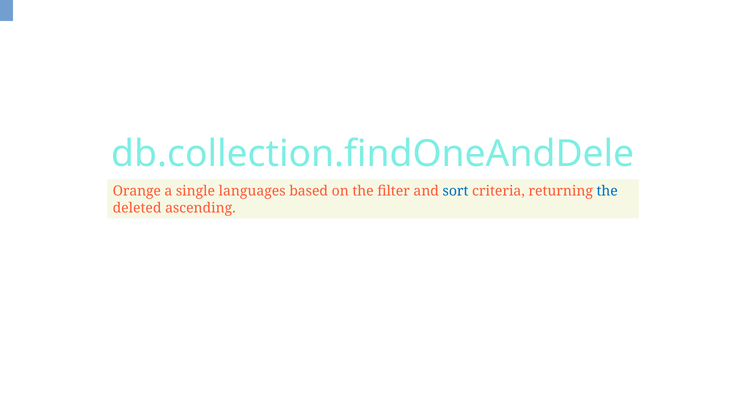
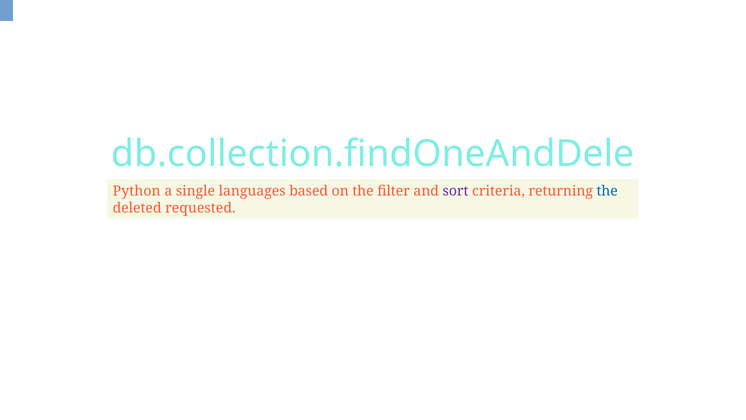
Orange: Orange -> Python
sort colour: blue -> purple
ascending: ascending -> requested
